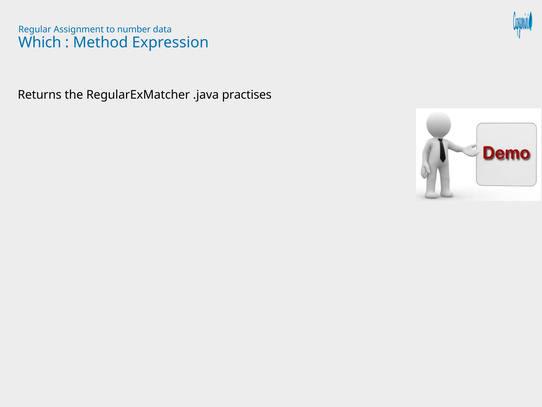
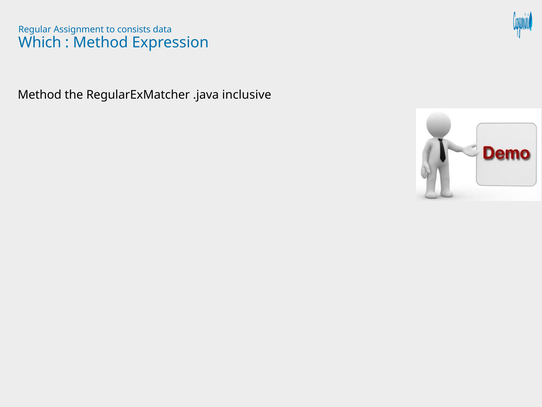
number: number -> consists
Returns at (40, 95): Returns -> Method
practises: practises -> inclusive
